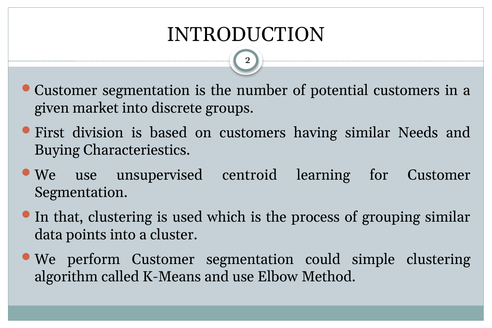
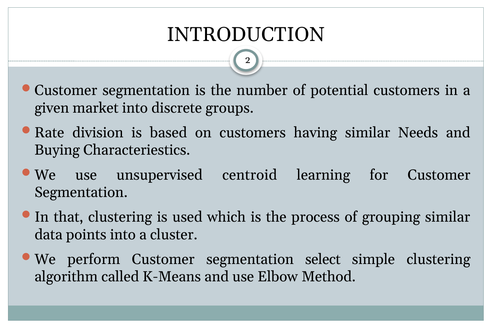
First: First -> Rate
could: could -> select
